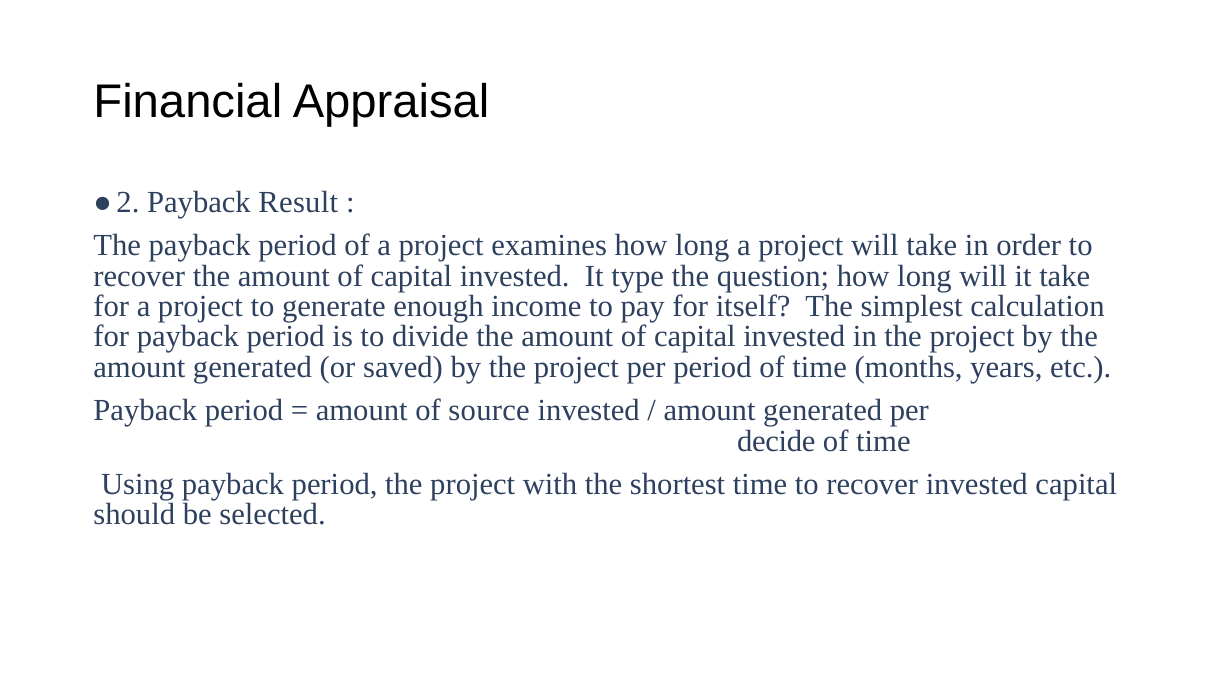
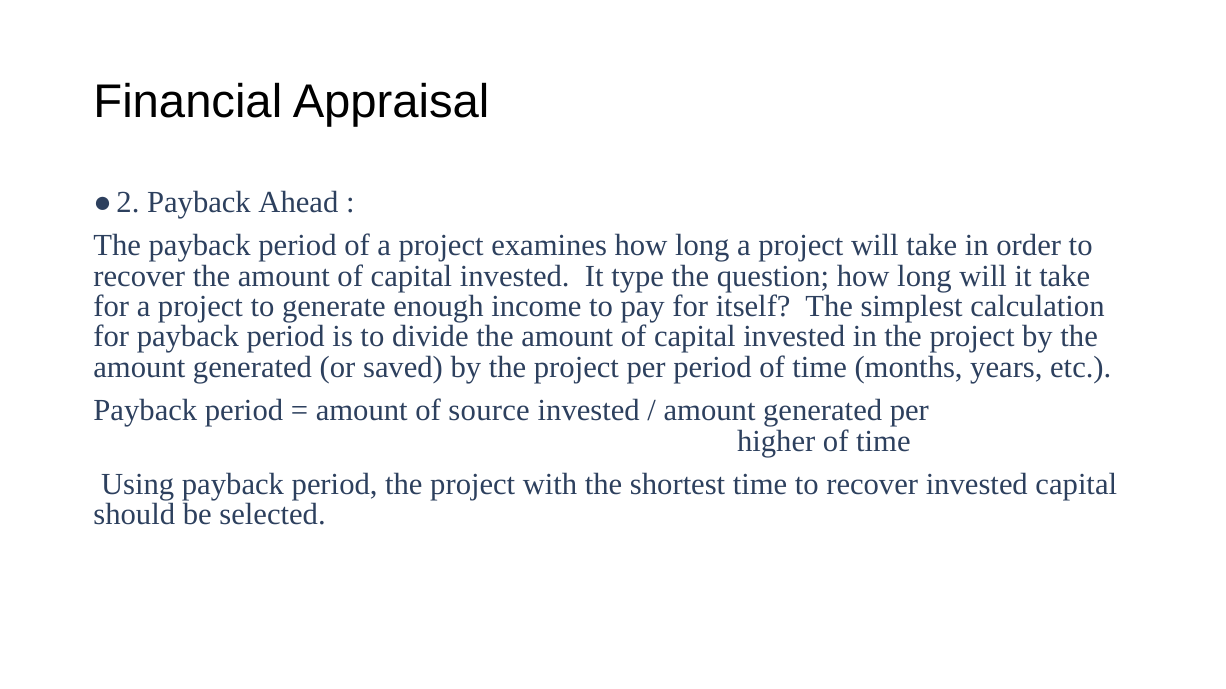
Result: Result -> Ahead
decide: decide -> higher
